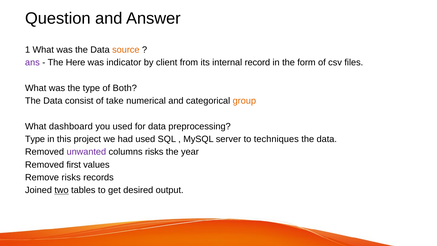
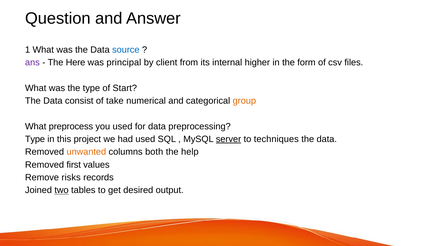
source colour: orange -> blue
indicator: indicator -> principal
record: record -> higher
Both: Both -> Start
dashboard: dashboard -> preprocess
server underline: none -> present
unwanted colour: purple -> orange
columns risks: risks -> both
year: year -> help
